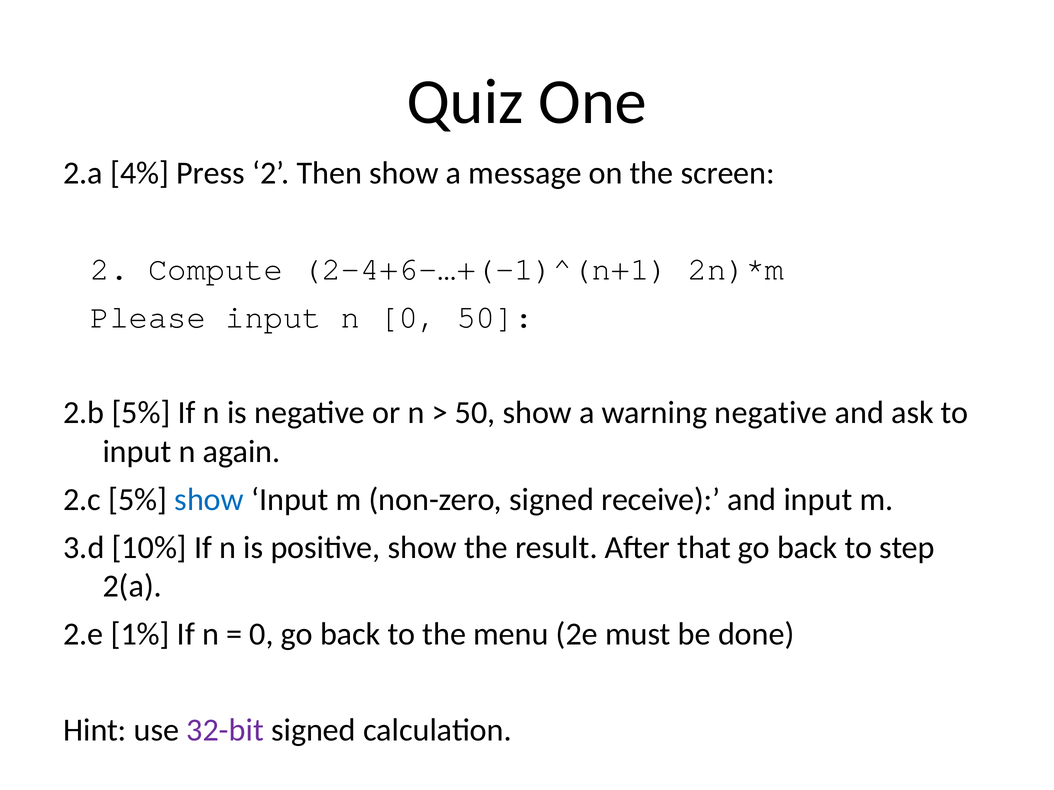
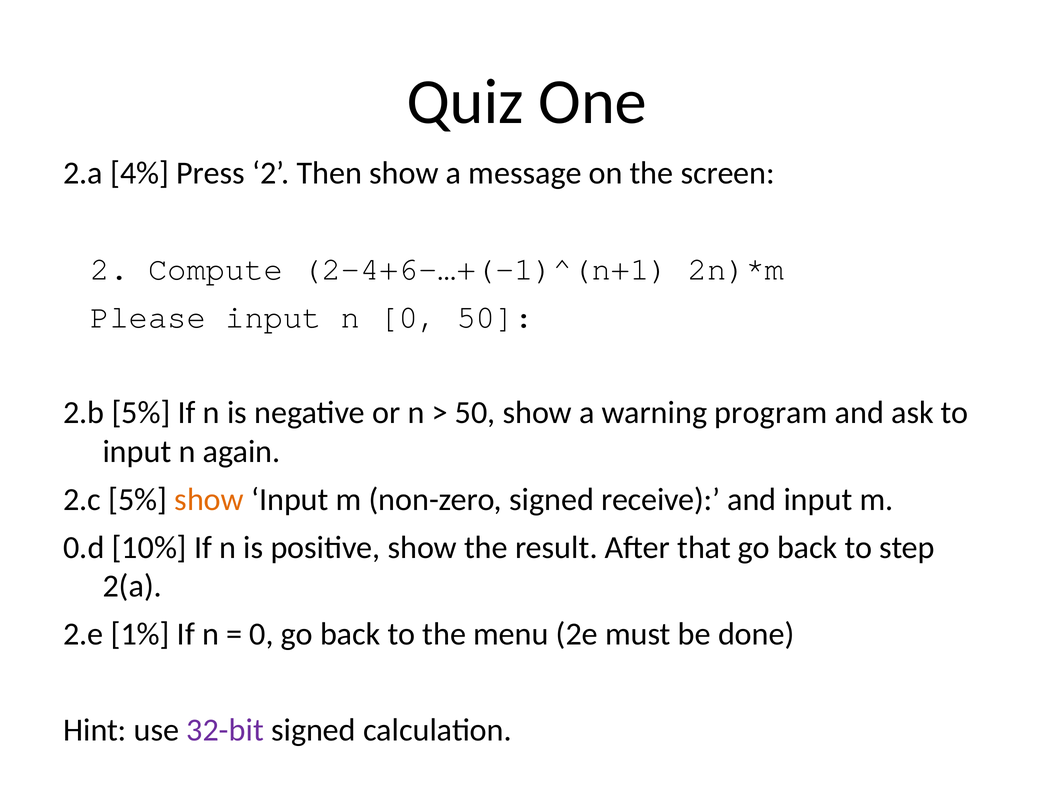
warning negative: negative -> program
show at (209, 500) colour: blue -> orange
3.d: 3.d -> 0.d
